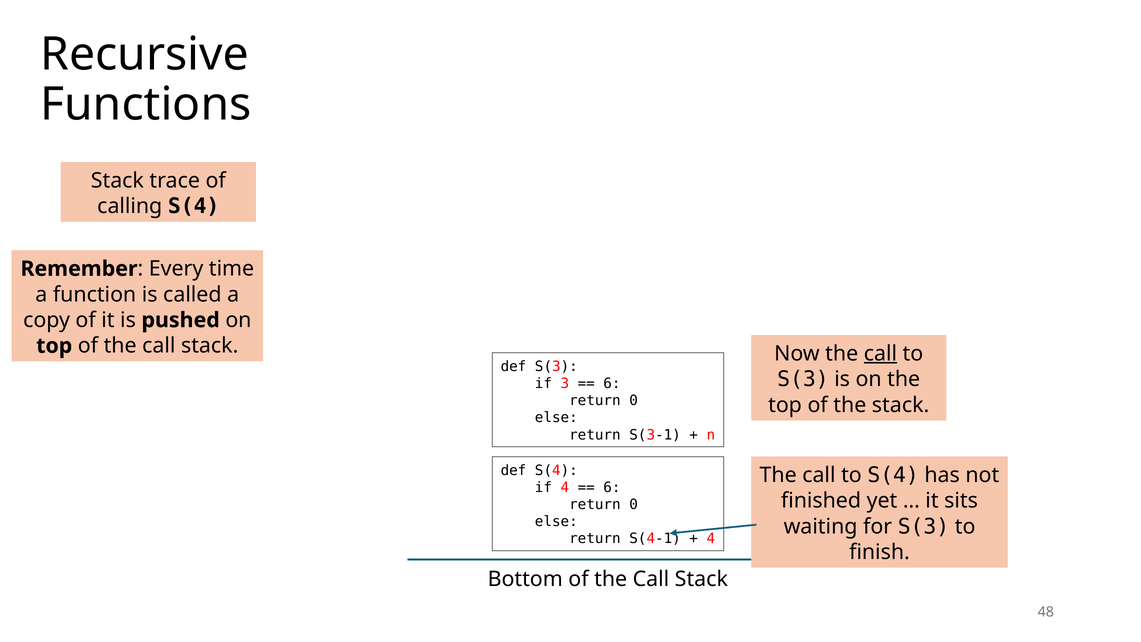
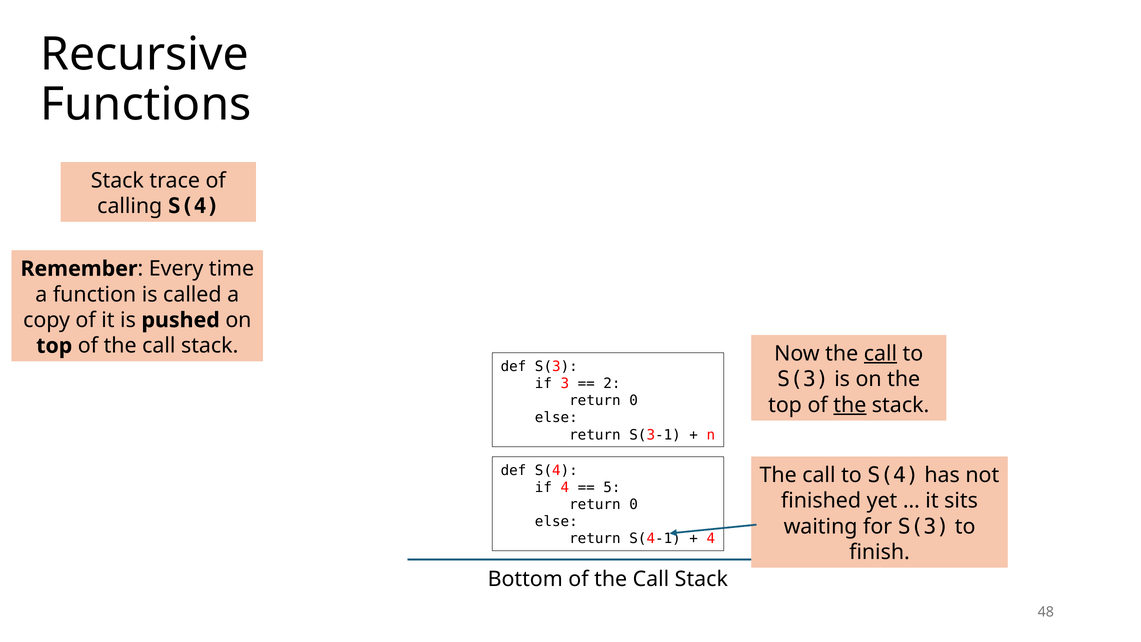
6 at (612, 383): 6 -> 2
the at (850, 405) underline: none -> present
6 at (612, 487): 6 -> 5
